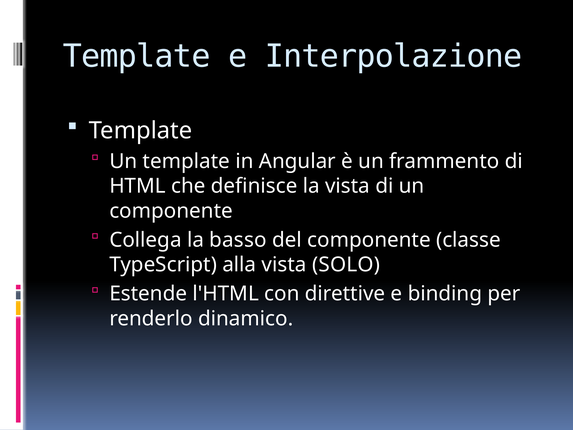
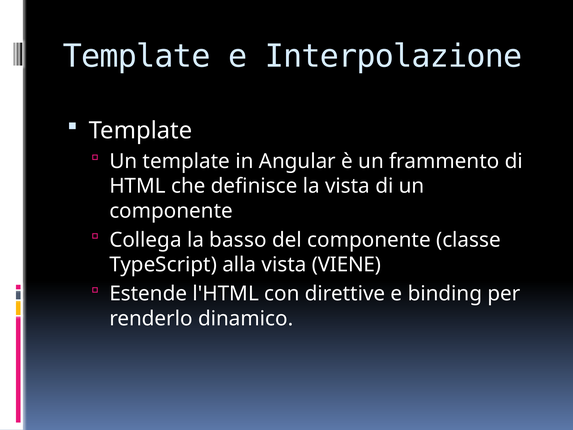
SOLO: SOLO -> VIENE
